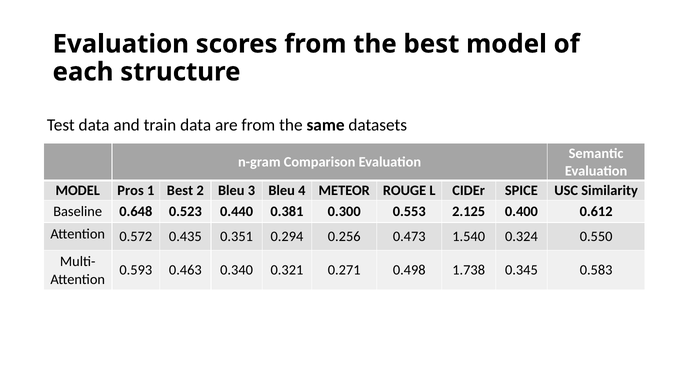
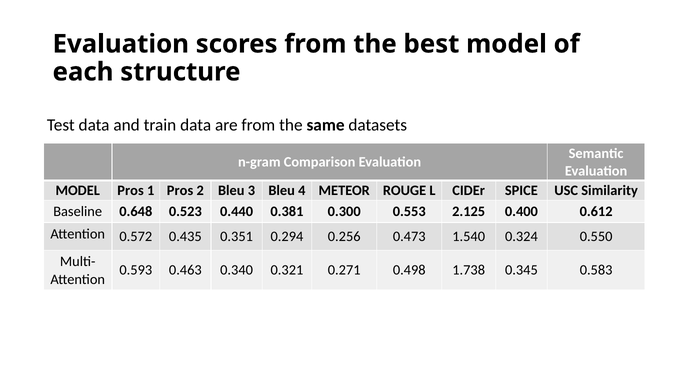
1 Best: Best -> Pros
